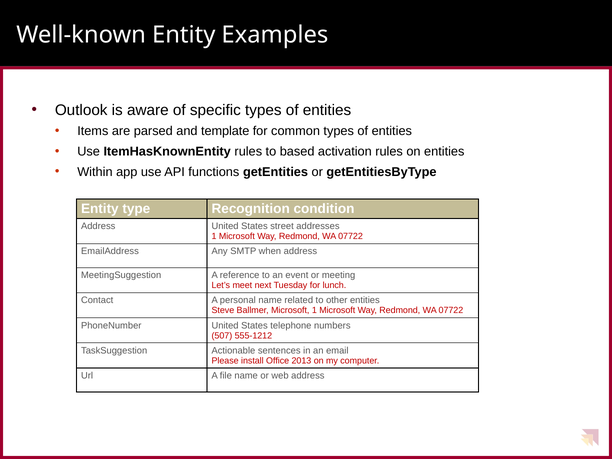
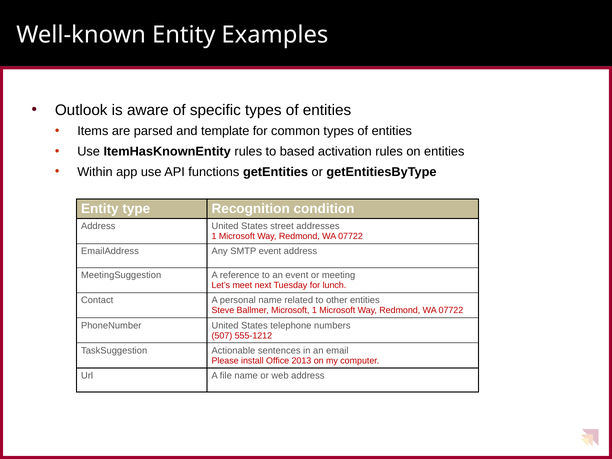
SMTP when: when -> event
